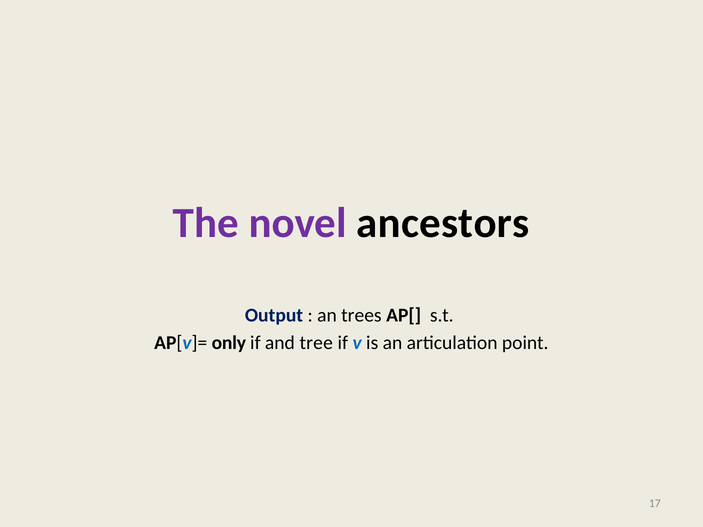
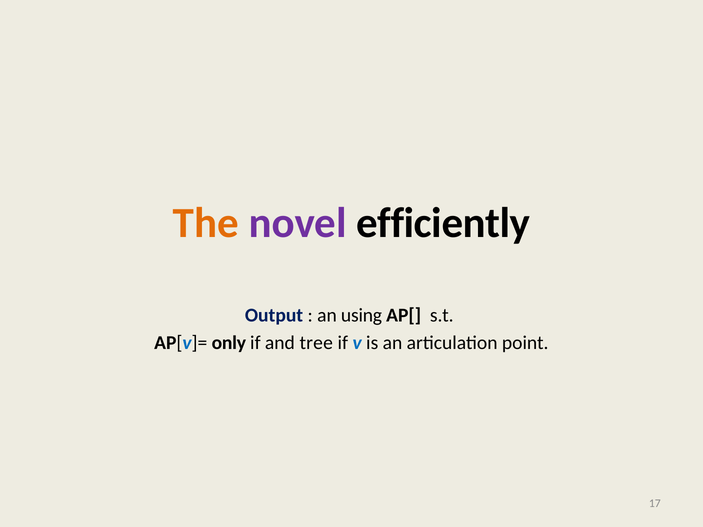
The colour: purple -> orange
ancestors: ancestors -> efficiently
trees: trees -> using
